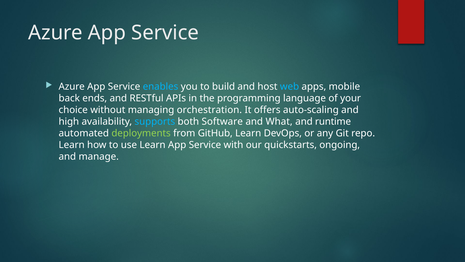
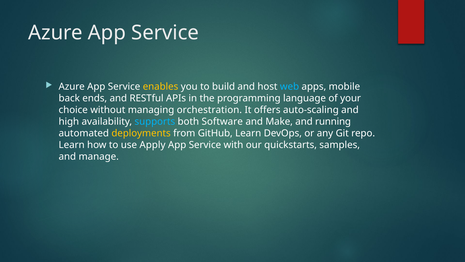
enables colour: light blue -> yellow
What: What -> Make
runtime: runtime -> running
deployments colour: light green -> yellow
use Learn: Learn -> Apply
ongoing: ongoing -> samples
